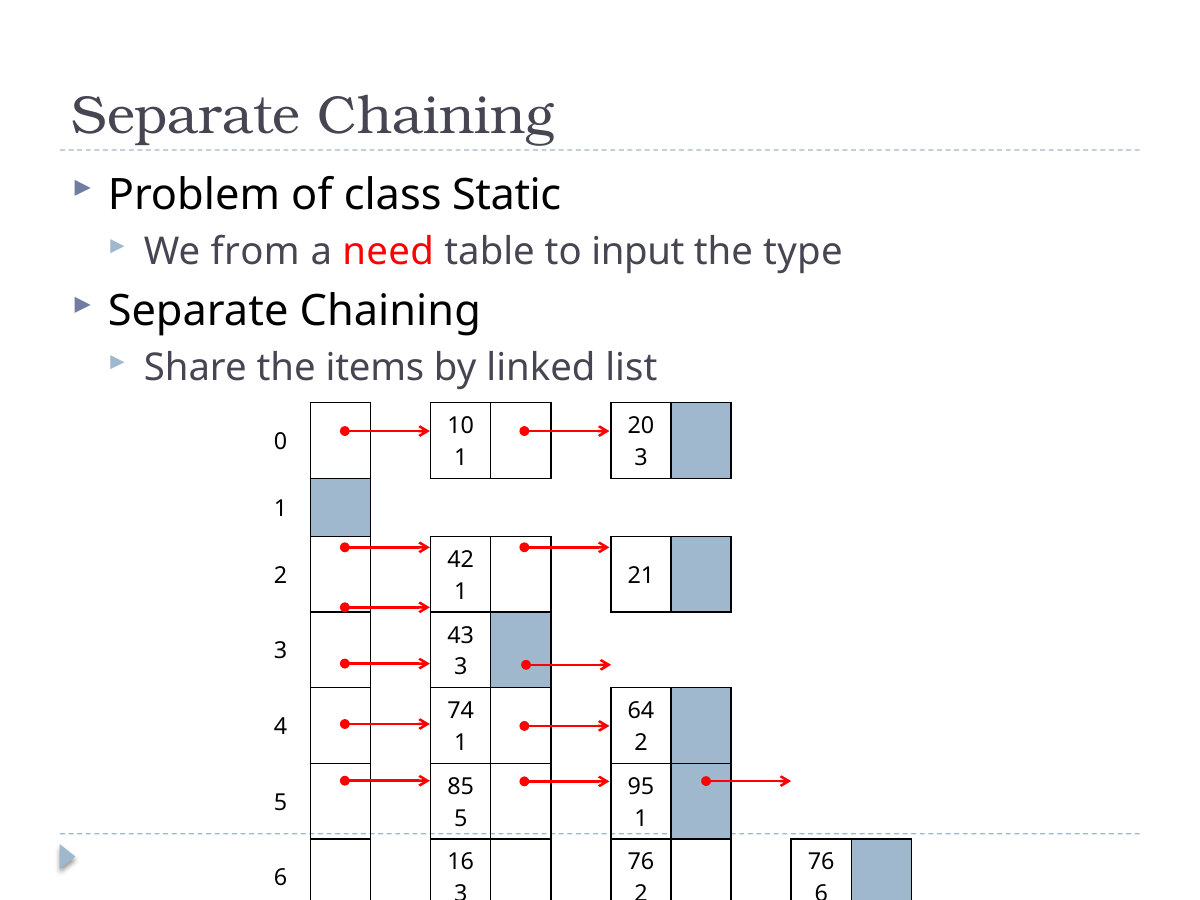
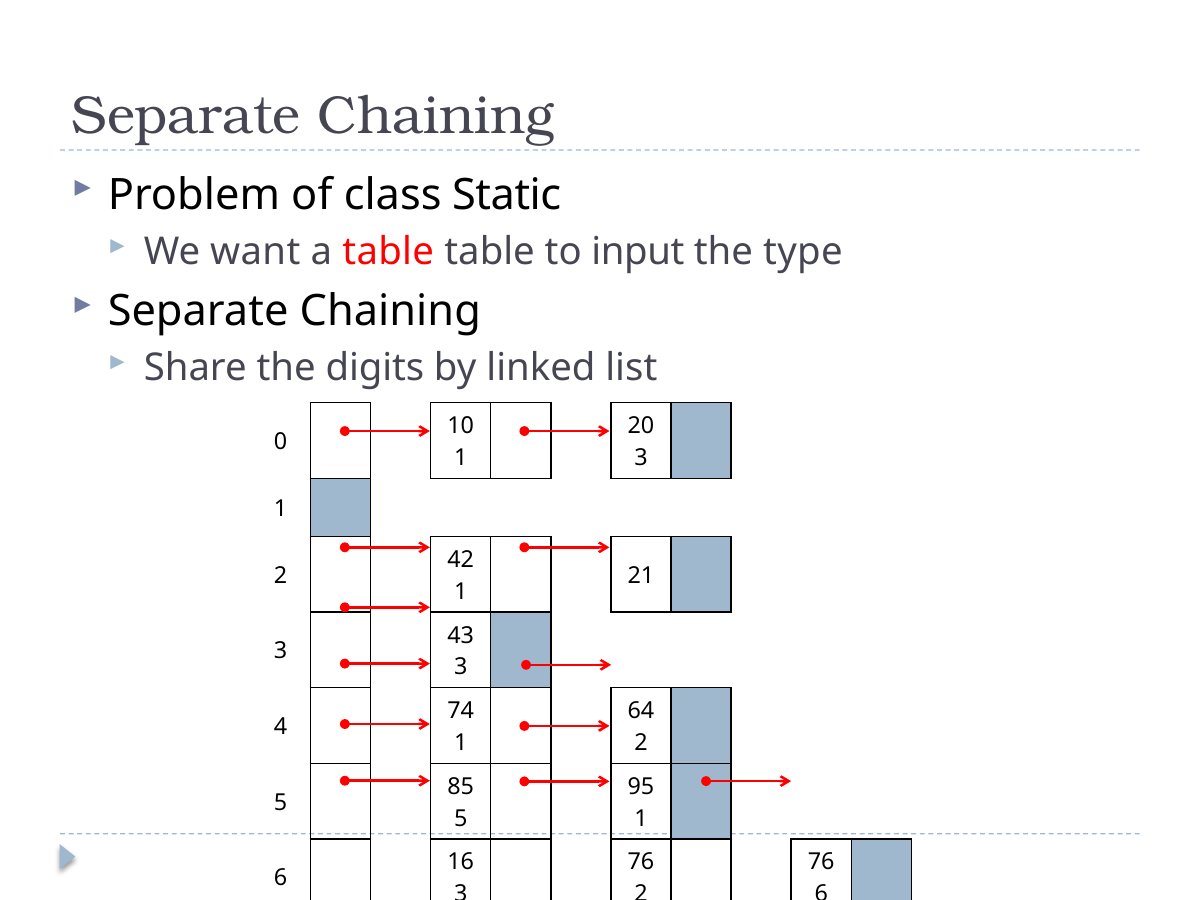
from: from -> want
a need: need -> table
items: items -> digits
